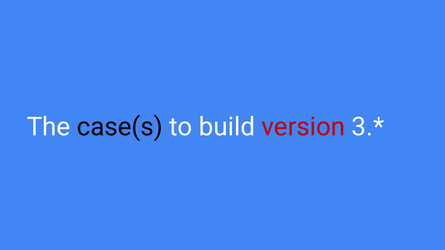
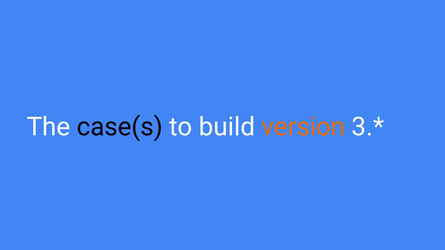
version colour: red -> orange
